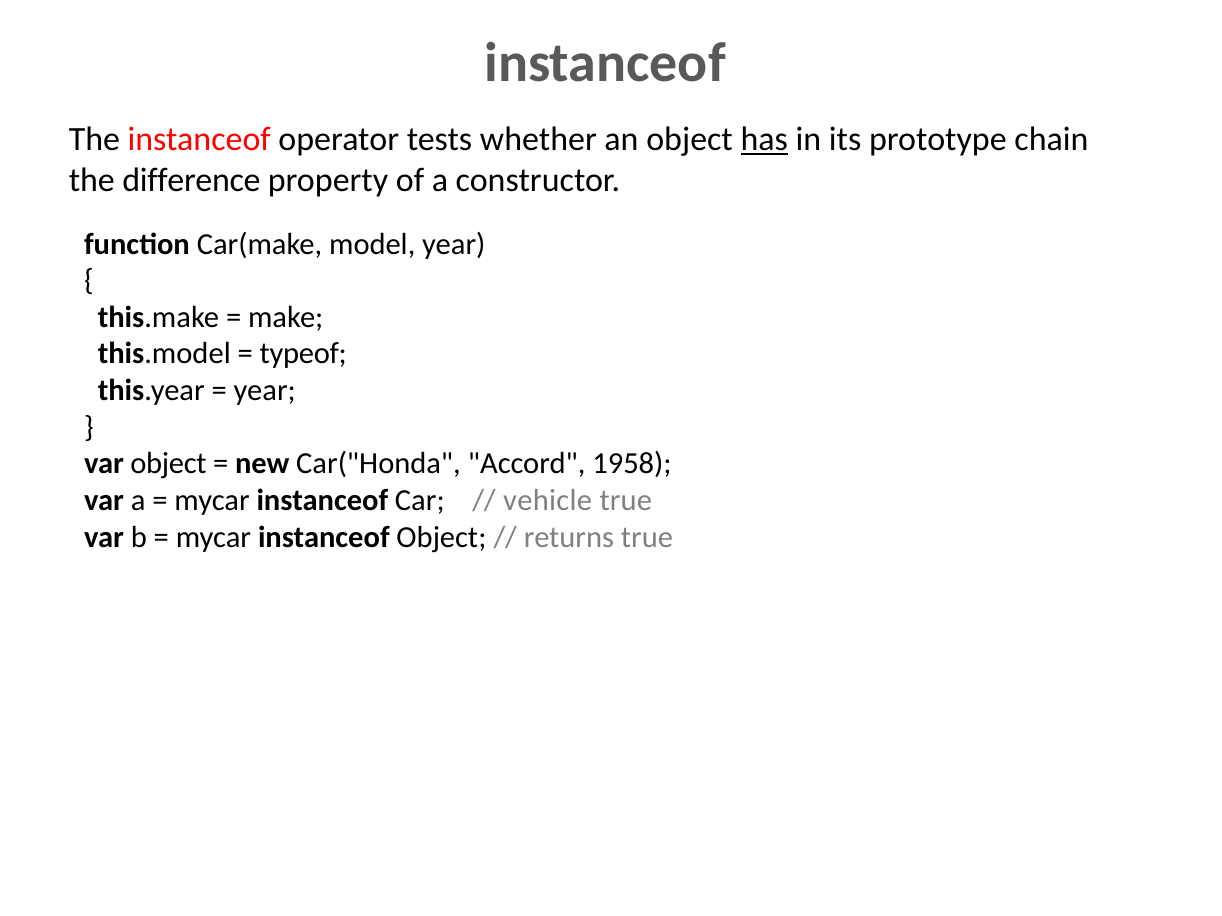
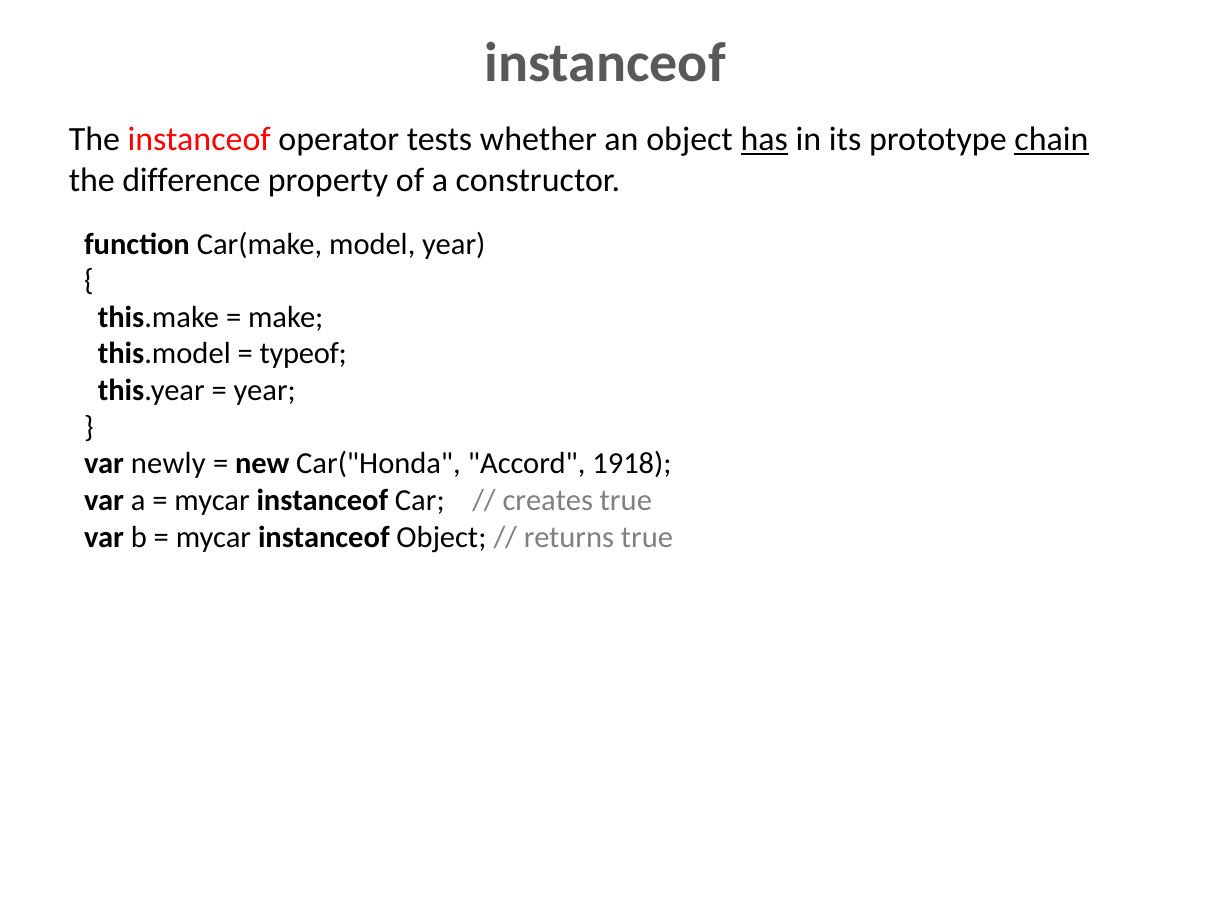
chain underline: none -> present
var object: object -> newly
1958: 1958 -> 1918
vehicle: vehicle -> creates
